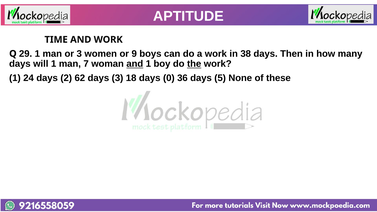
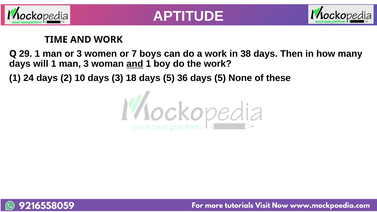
9: 9 -> 7
man 7: 7 -> 3
the underline: present -> none
62: 62 -> 10
18 days 0: 0 -> 5
